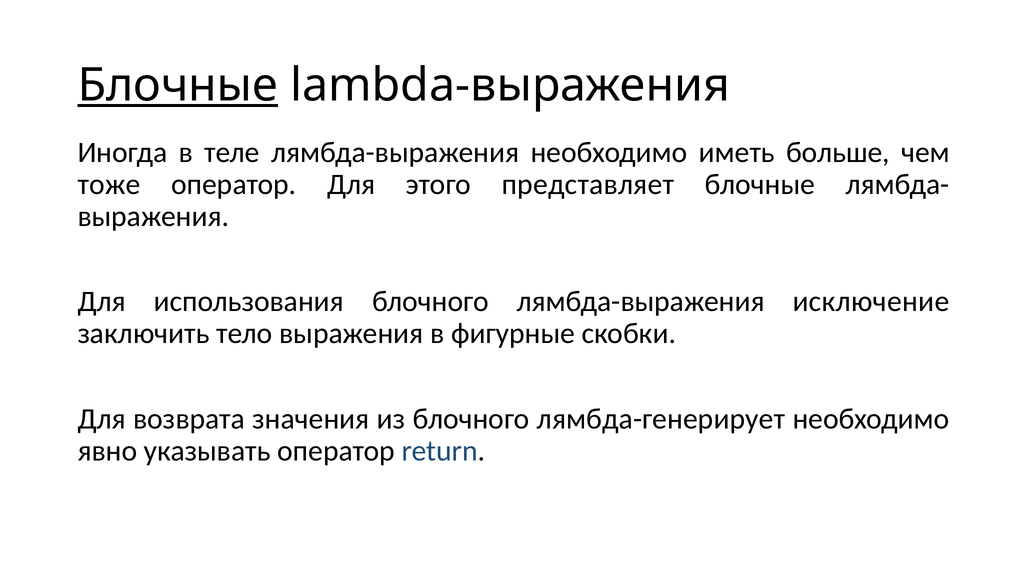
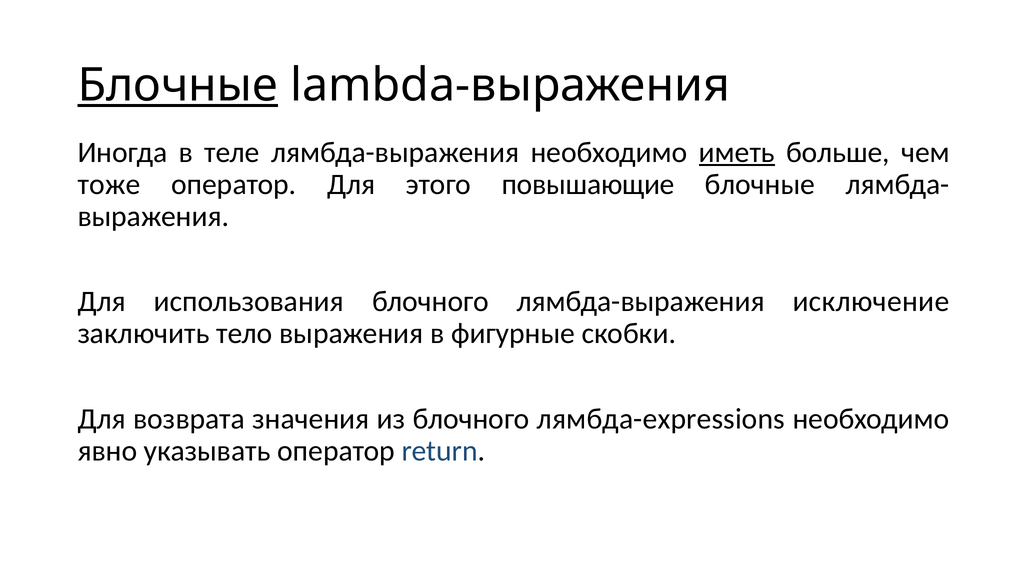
иметь underline: none -> present
представляет: представляет -> повышающие
лямбда-генерирует: лямбда-генерирует -> лямбда-expressions
